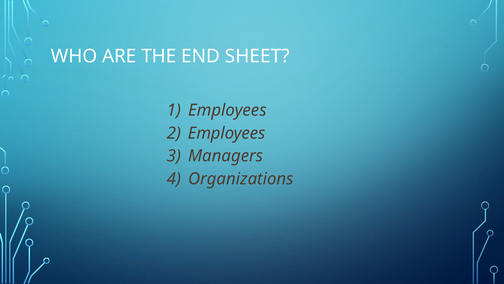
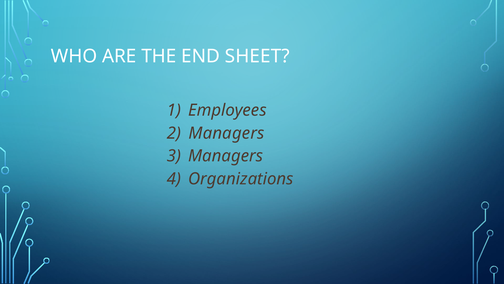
Employees at (227, 133): Employees -> Managers
